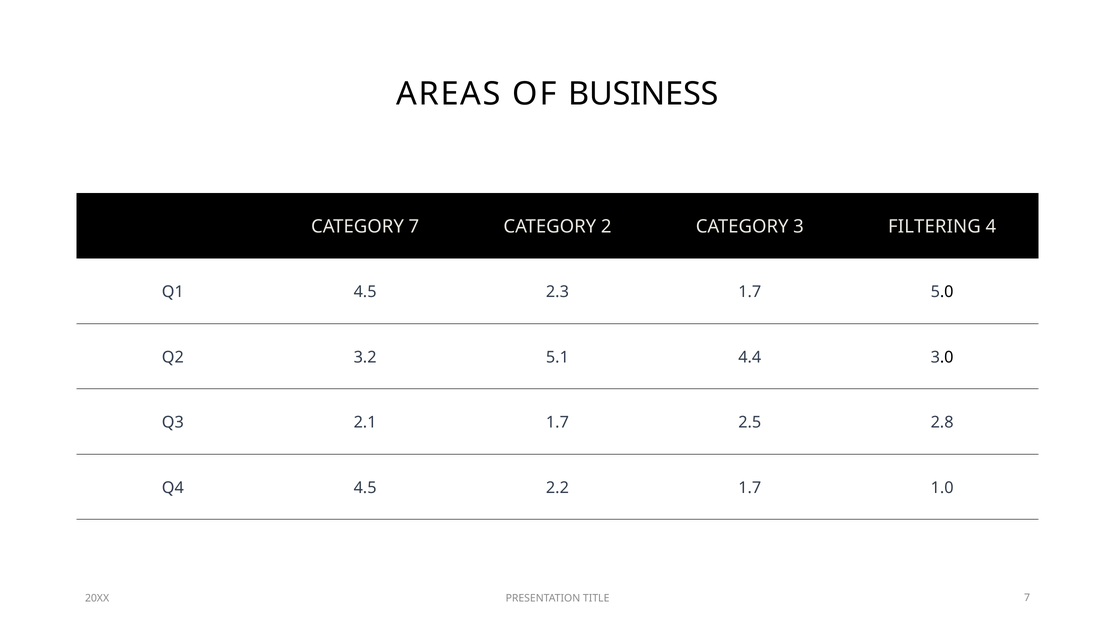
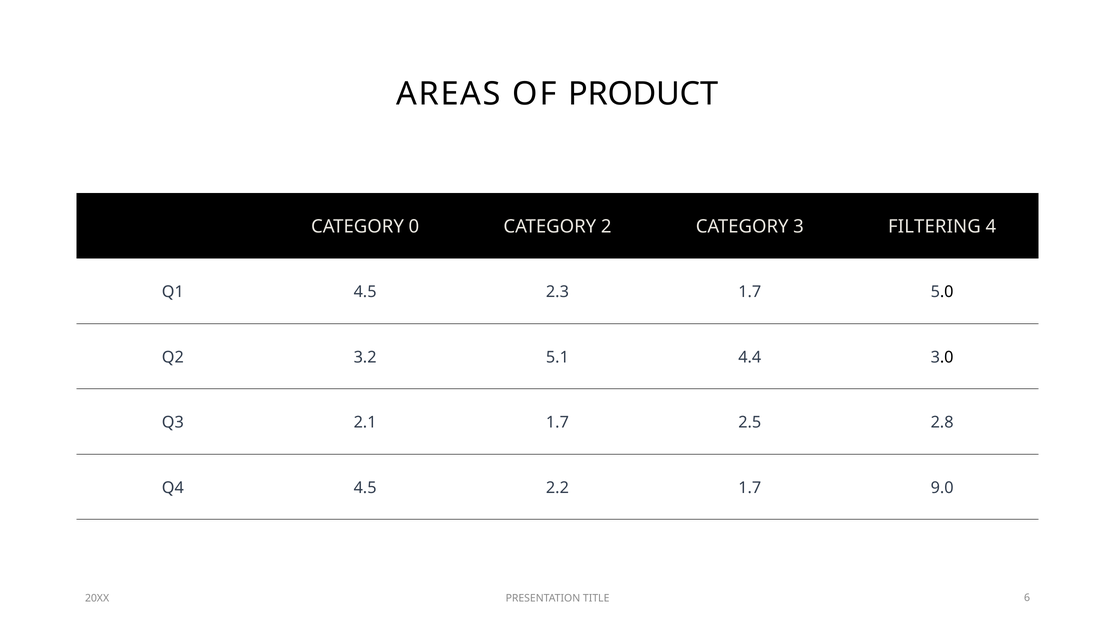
BUSINESS: BUSINESS -> PRODUCT
CATEGORY 7: 7 -> 0
1.0: 1.0 -> 9.0
TITLE 7: 7 -> 6
